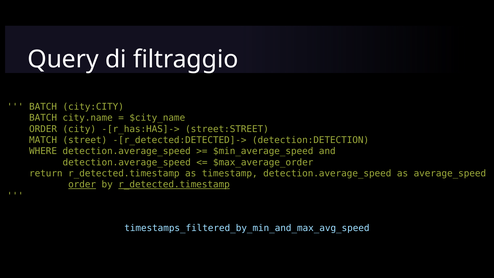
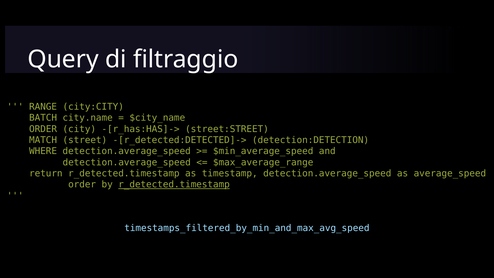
BATCH at (43, 107): BATCH -> RANGE
$max_average_order: $max_average_order -> $max_average_range
order at (82, 184) underline: present -> none
